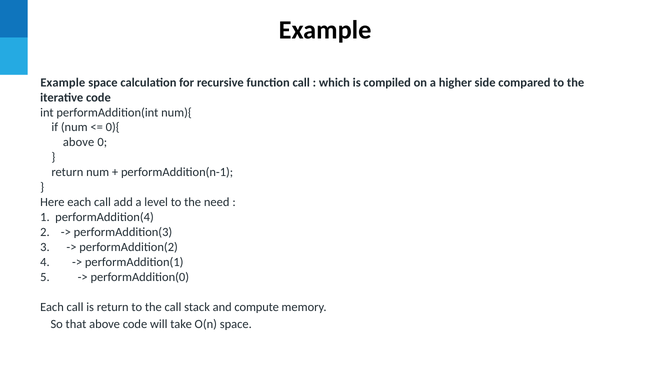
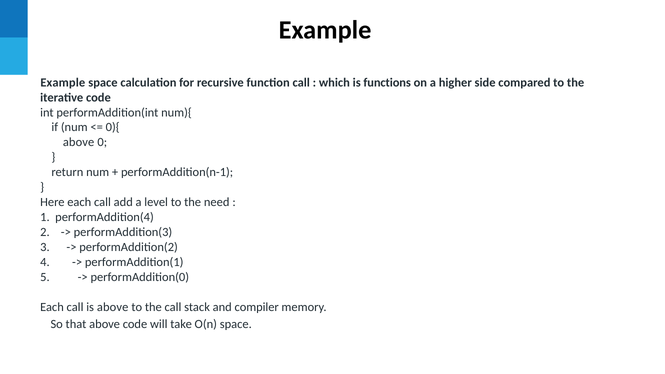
compiled: compiled -> functions
is return: return -> above
compute: compute -> compiler
